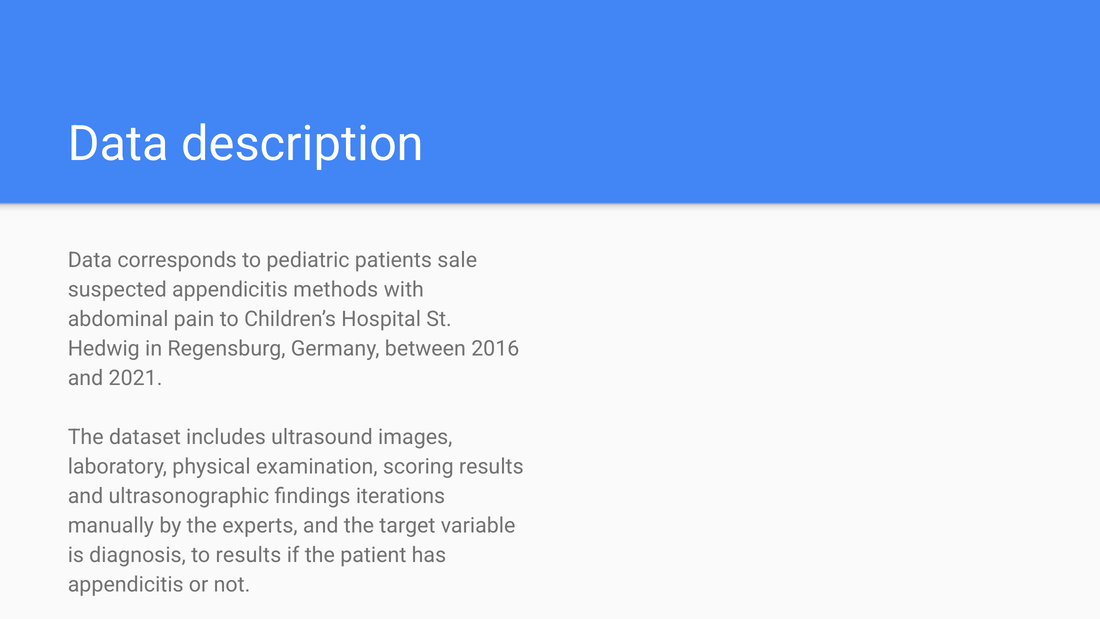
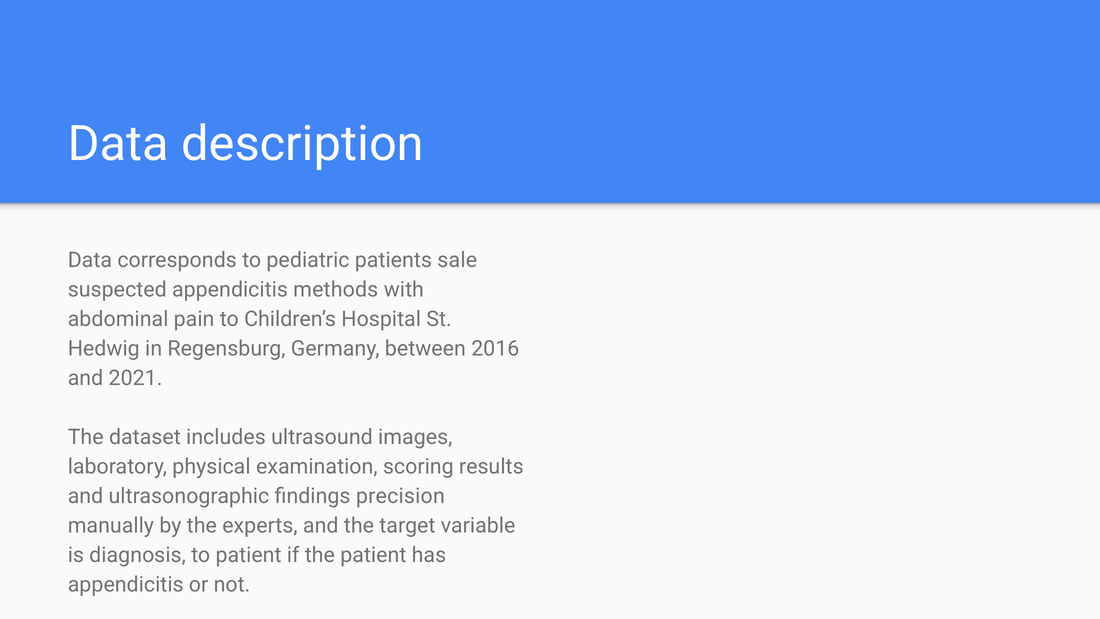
iterations: iterations -> precision
to results: results -> patient
